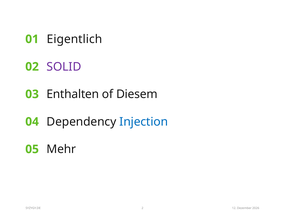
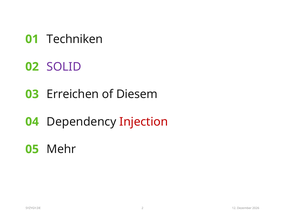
Eigentlich: Eigentlich -> Techniken
Enthalten: Enthalten -> Erreichen
Injection colour: blue -> red
